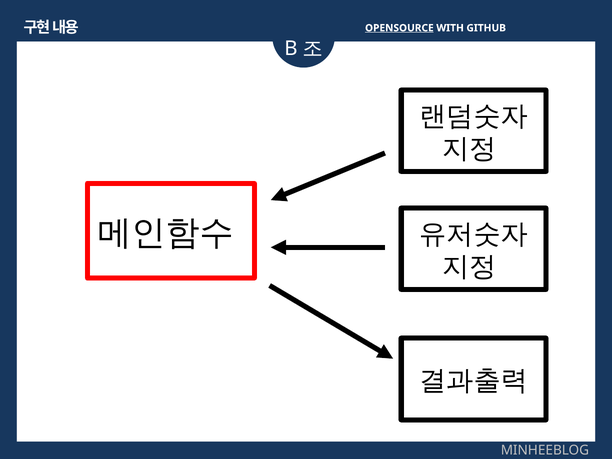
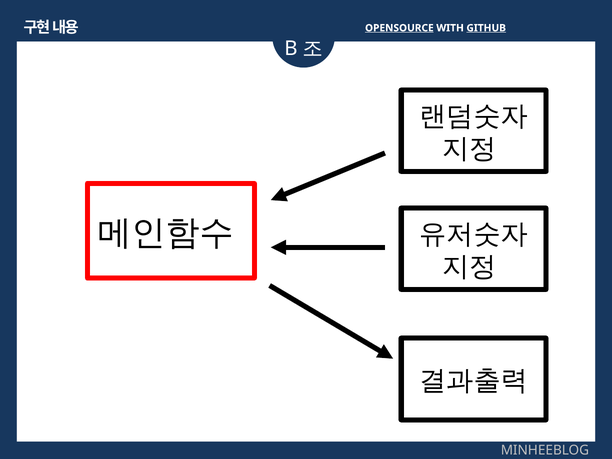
GITHUB underline: none -> present
